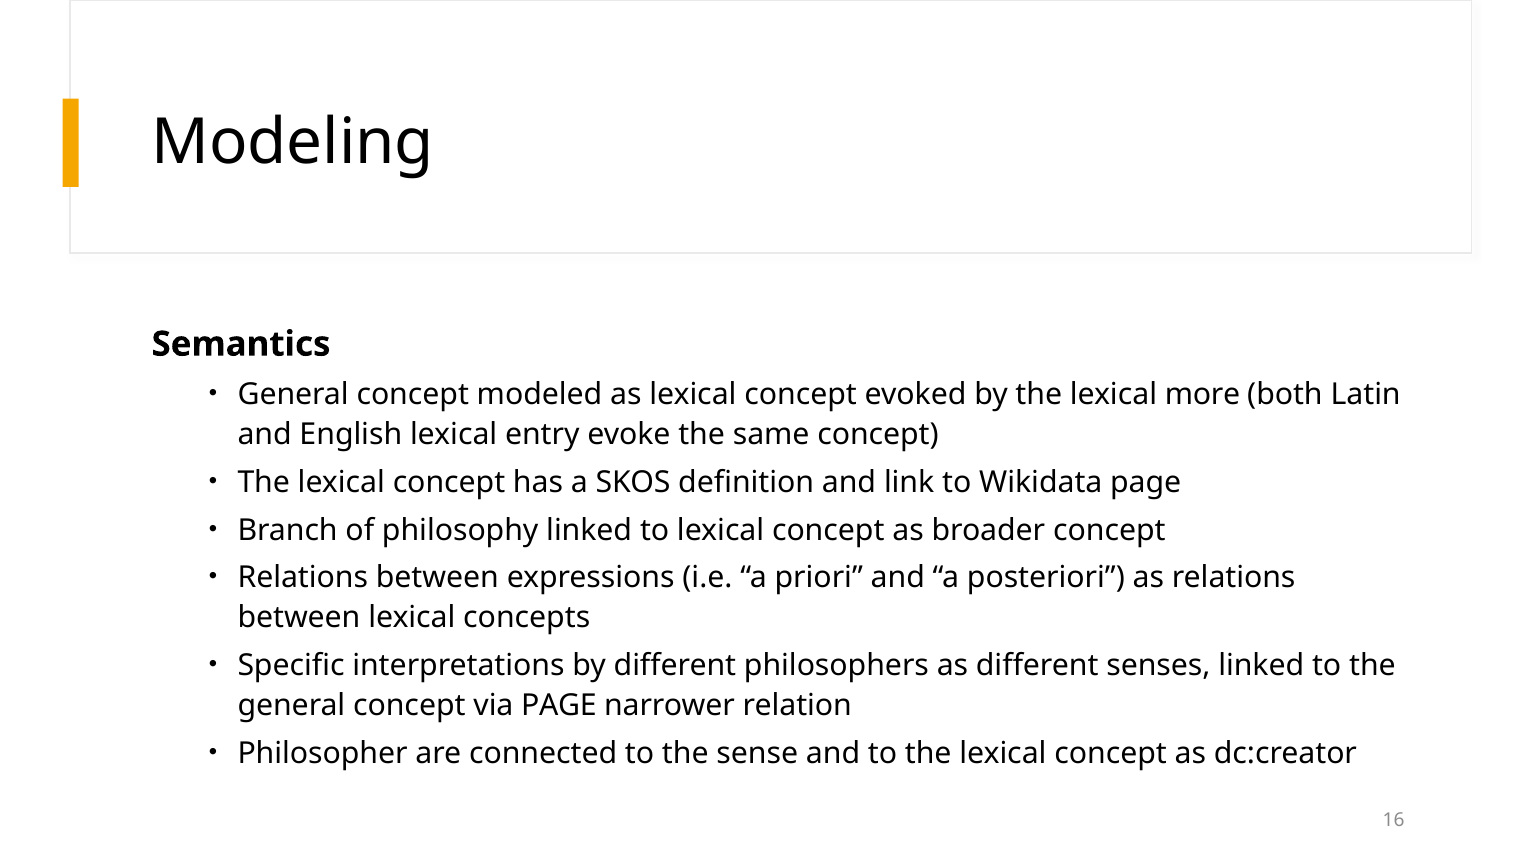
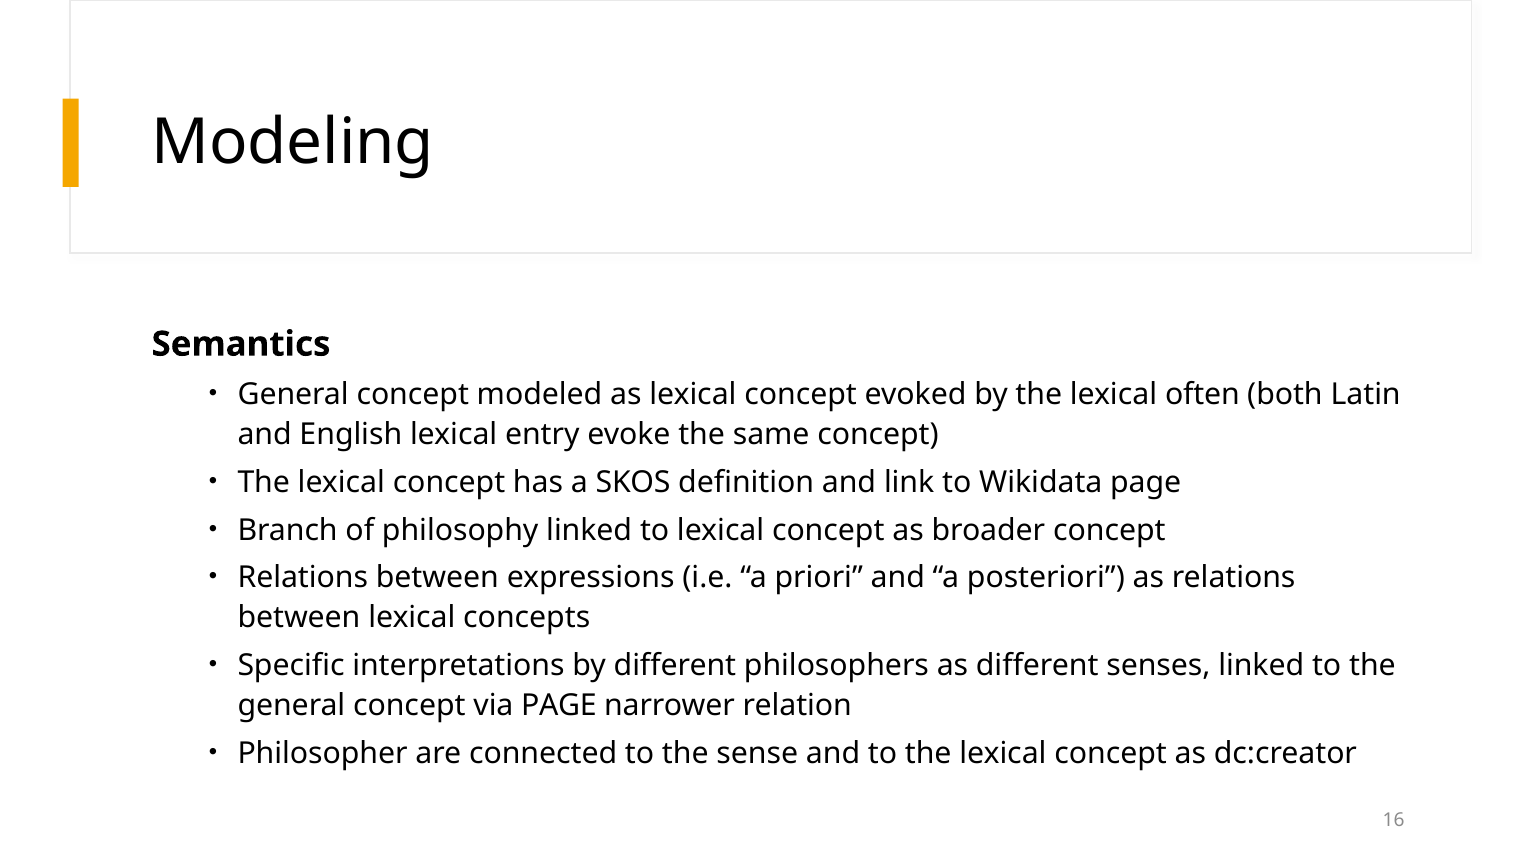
more: more -> often
